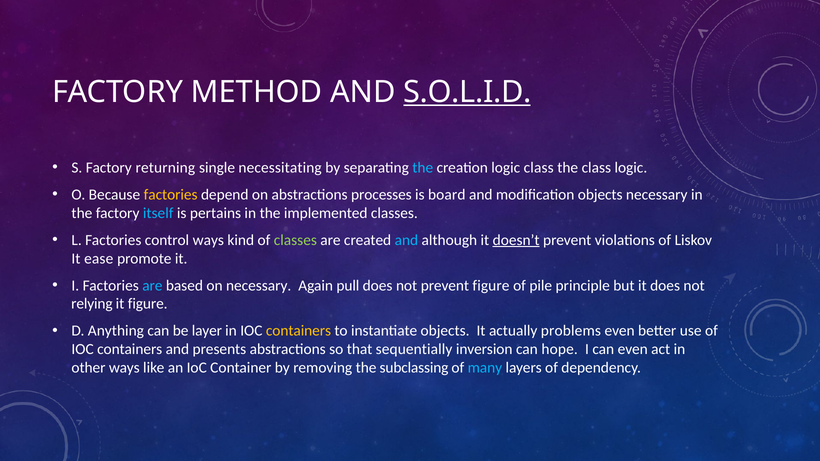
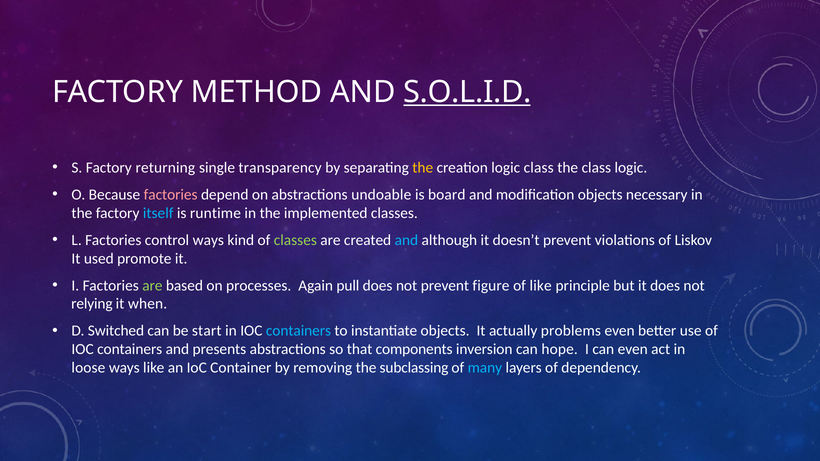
necessitating: necessitating -> transparency
the at (423, 168) colour: light blue -> yellow
factories at (171, 195) colour: yellow -> pink
processes: processes -> undoable
pertains: pertains -> runtime
doesn’t underline: present -> none
ease: ease -> used
are at (152, 286) colour: light blue -> light green
on necessary: necessary -> processes
of pile: pile -> like
it figure: figure -> when
Anything: Anything -> Switched
layer: layer -> start
containers at (299, 331) colour: yellow -> light blue
sequentially: sequentially -> components
other: other -> loose
